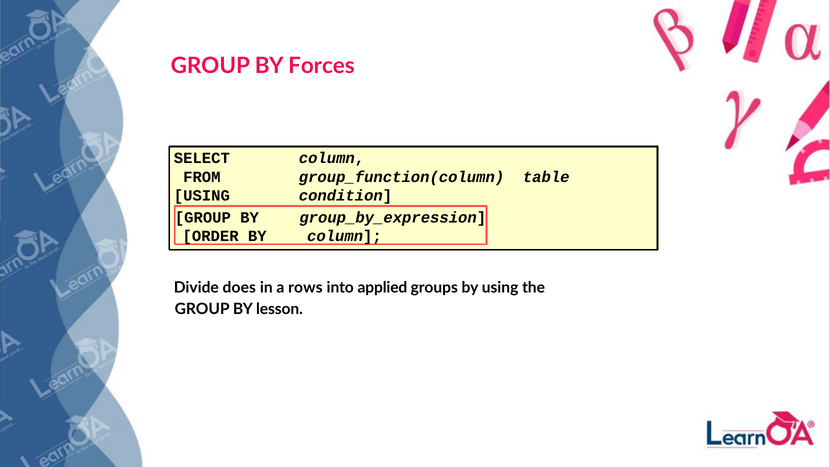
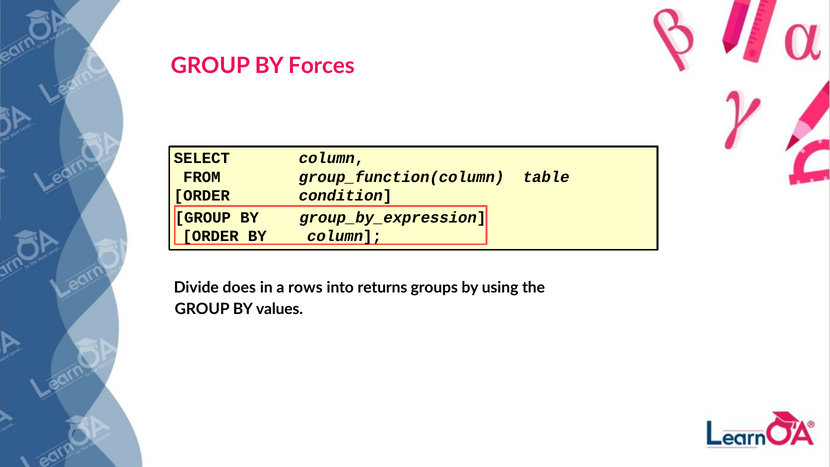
USING at (202, 196): USING -> ORDER
applied: applied -> returns
lesson: lesson -> values
